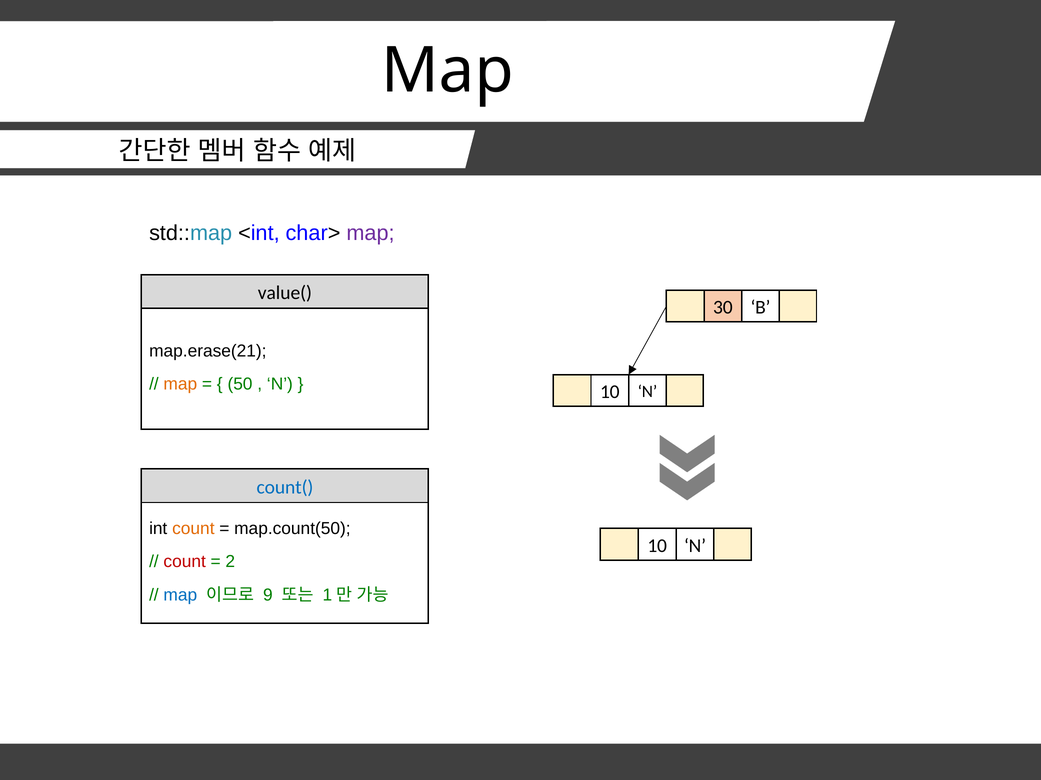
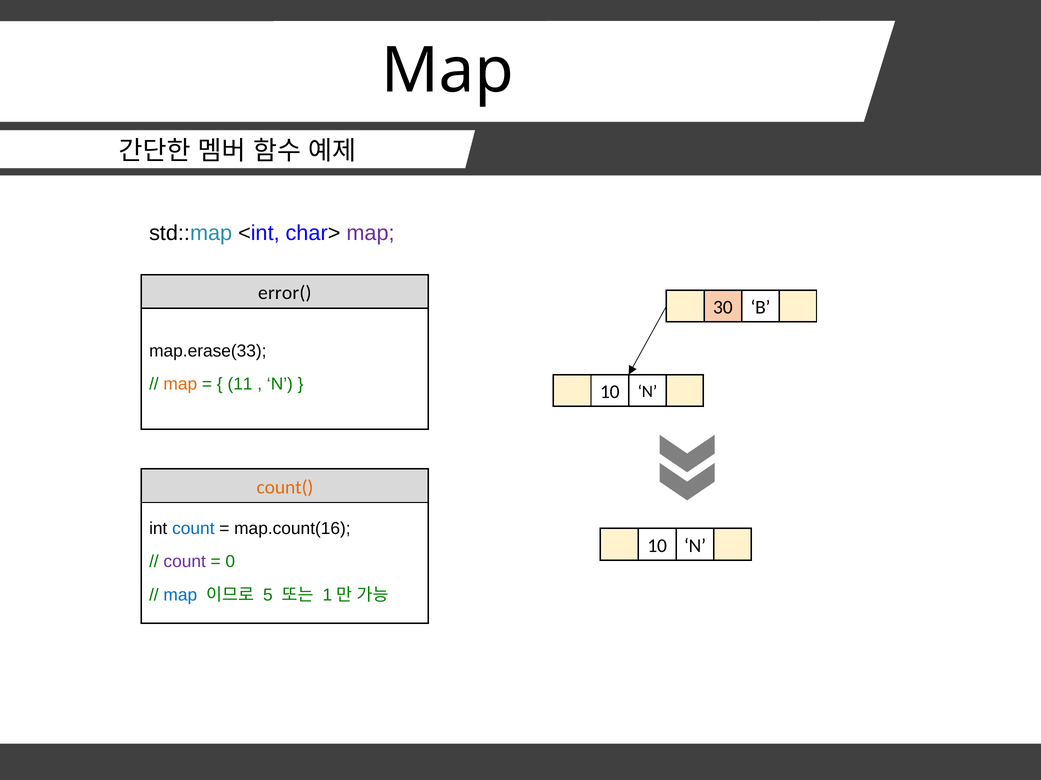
value(: value( -> error(
map.erase(21: map.erase(21 -> map.erase(33
50: 50 -> 11
count( colour: blue -> orange
count at (193, 529) colour: orange -> blue
map.count(50: map.count(50 -> map.count(16
count at (185, 562) colour: red -> purple
2: 2 -> 0
9: 9 -> 5
